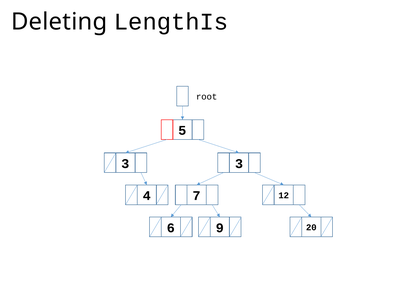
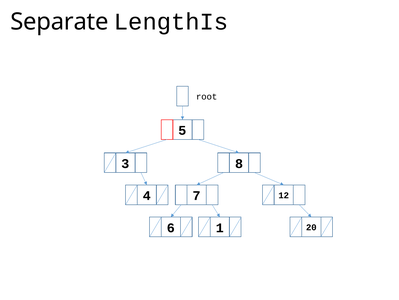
Deleting: Deleting -> Separate
3 3: 3 -> 8
9: 9 -> 1
